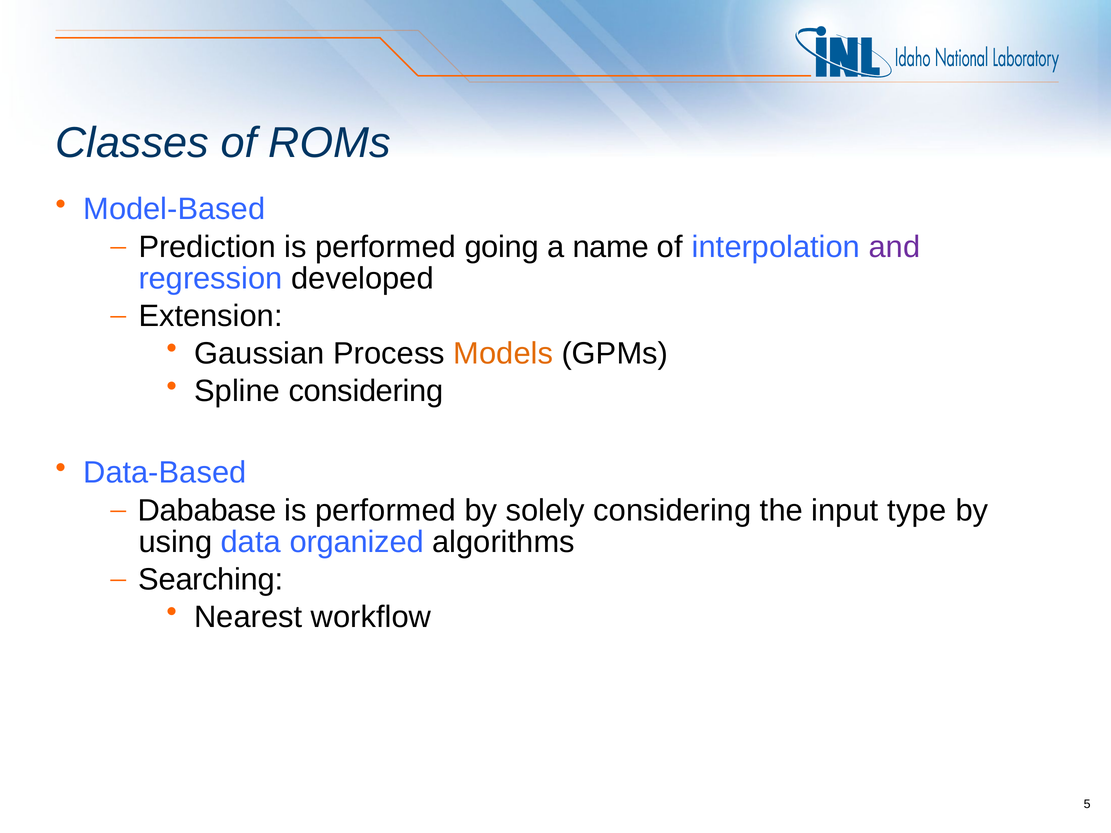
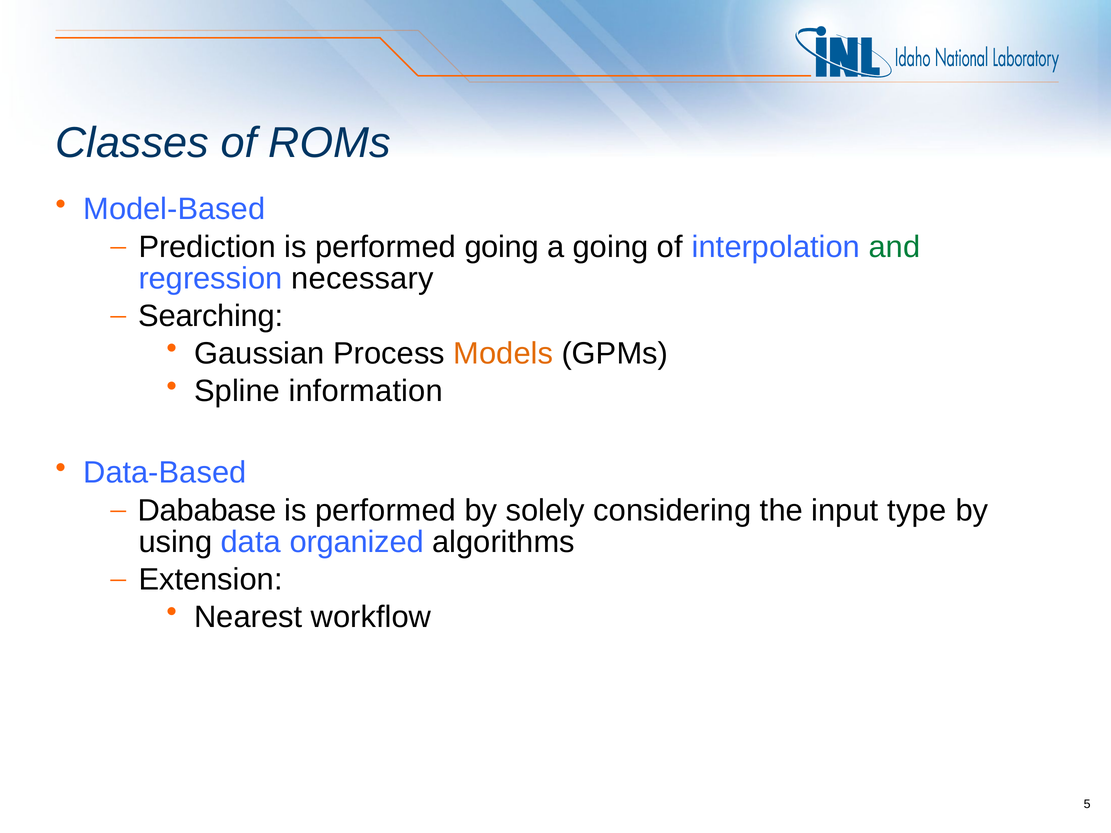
a name: name -> going
and colour: purple -> green
developed: developed -> necessary
Extension: Extension -> Searching
Spline considering: considering -> information
Searching: Searching -> Extension
